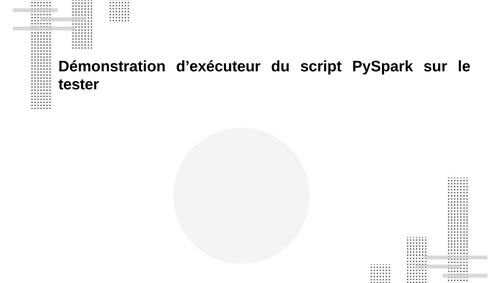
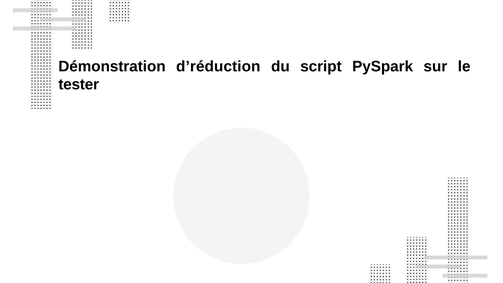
d’exécuteur: d’exécuteur -> d’réduction
